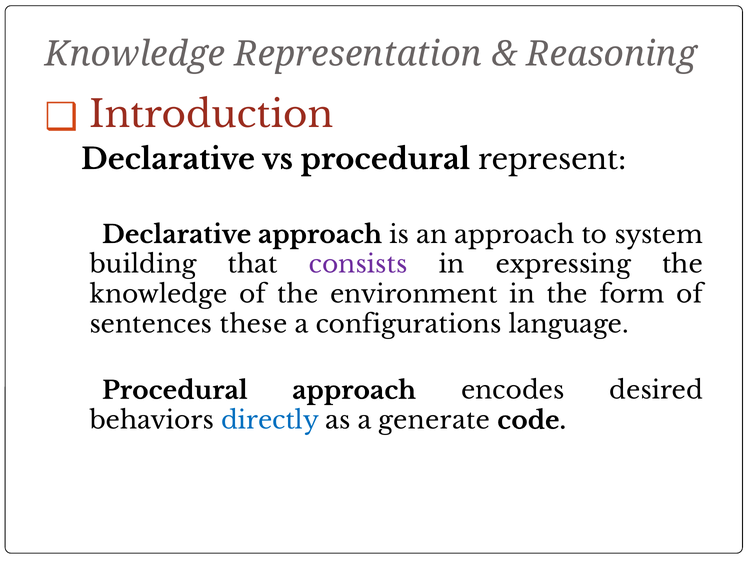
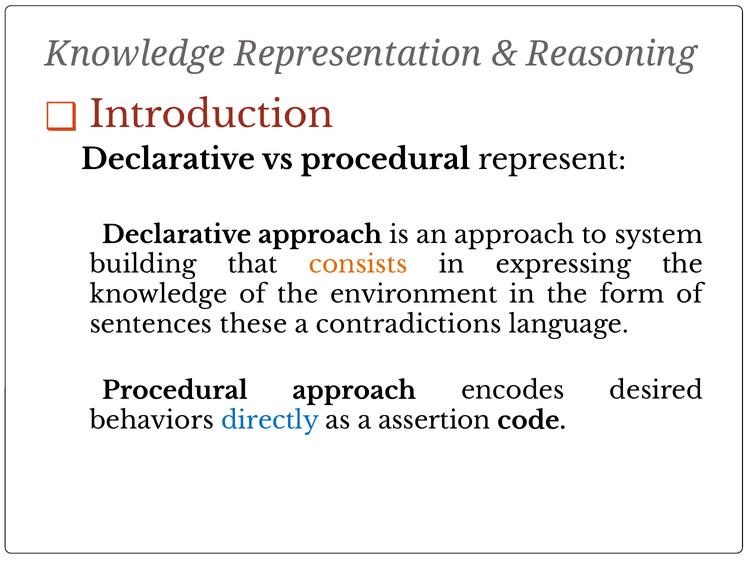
consists colour: purple -> orange
configurations: configurations -> contradictions
generate: generate -> assertion
